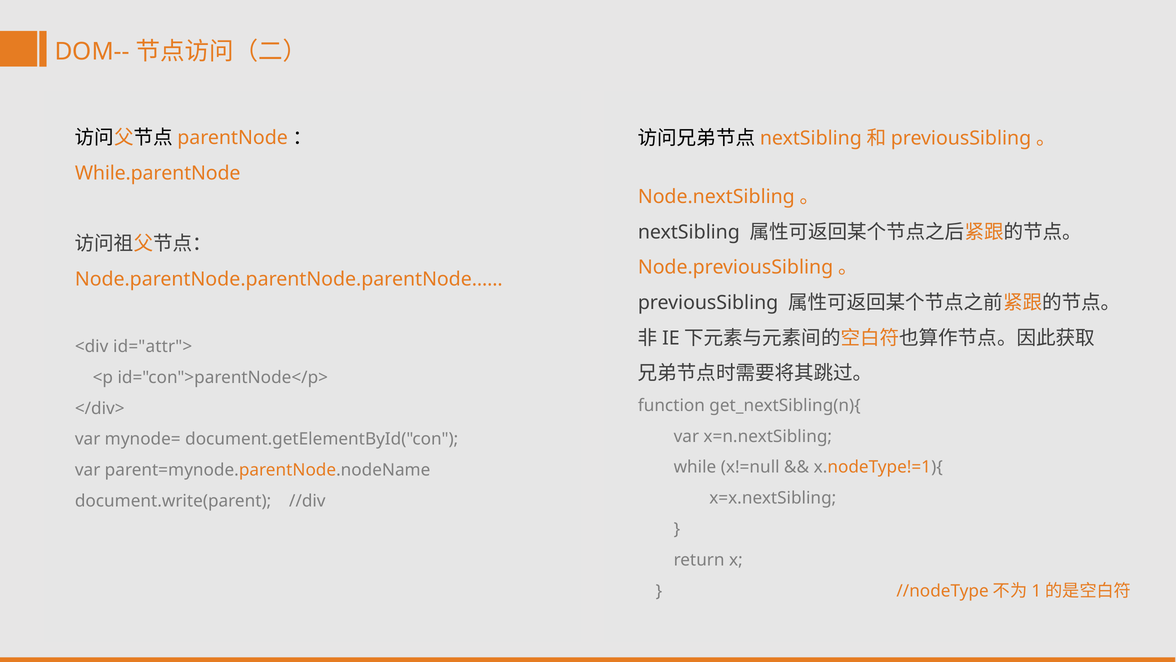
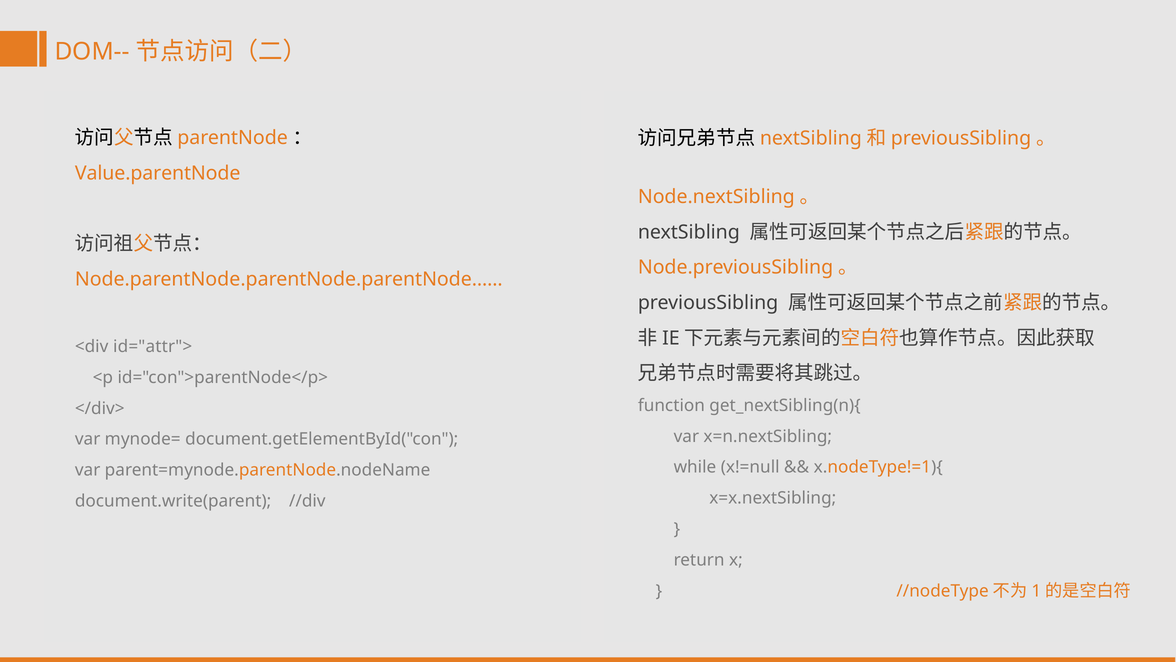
While.parentNode: While.parentNode -> Value.parentNode
